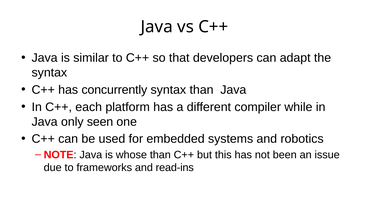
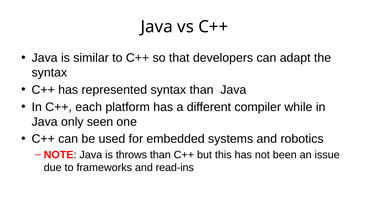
concurrently: concurrently -> represented
whose: whose -> throws
